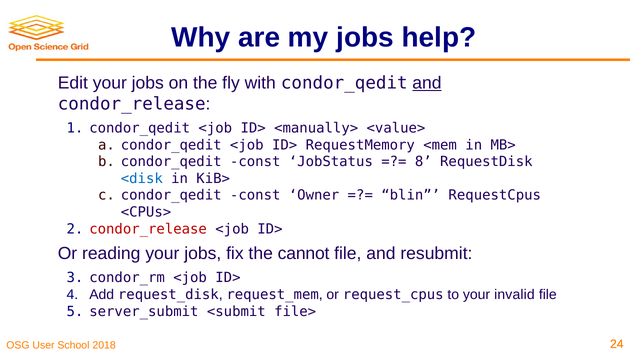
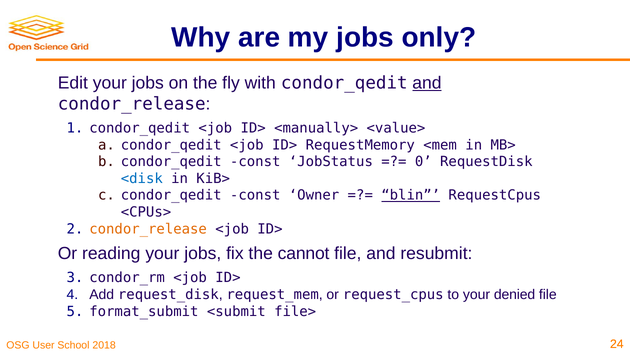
help: help -> only
8: 8 -> 0
blin underline: none -> present
condor_release at (148, 229) colour: red -> orange
invalid: invalid -> denied
server_submit: server_submit -> format_submit
